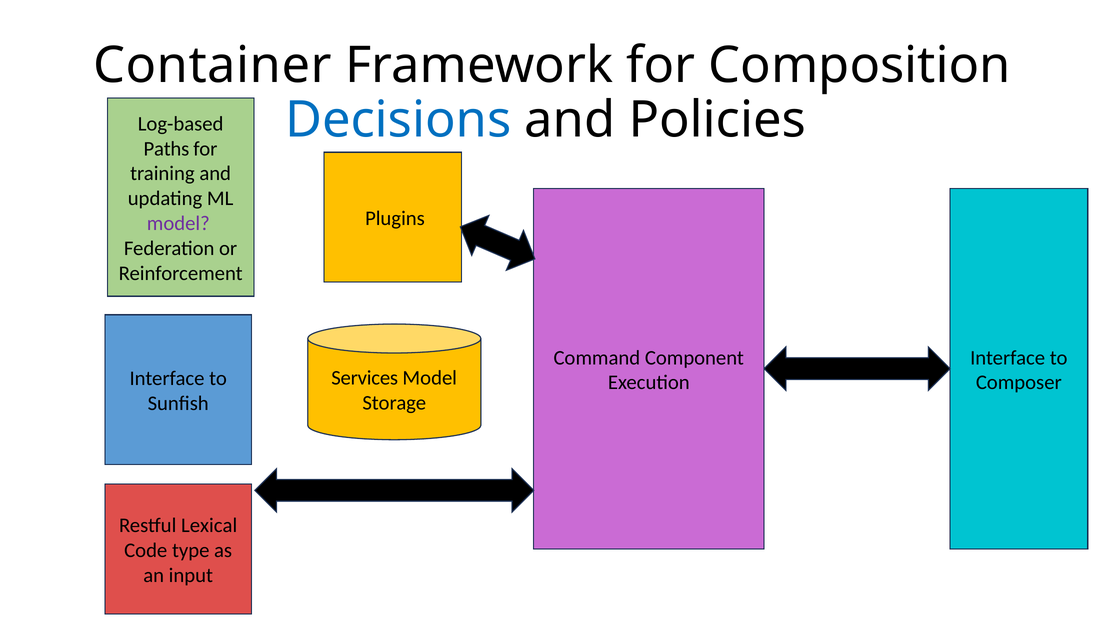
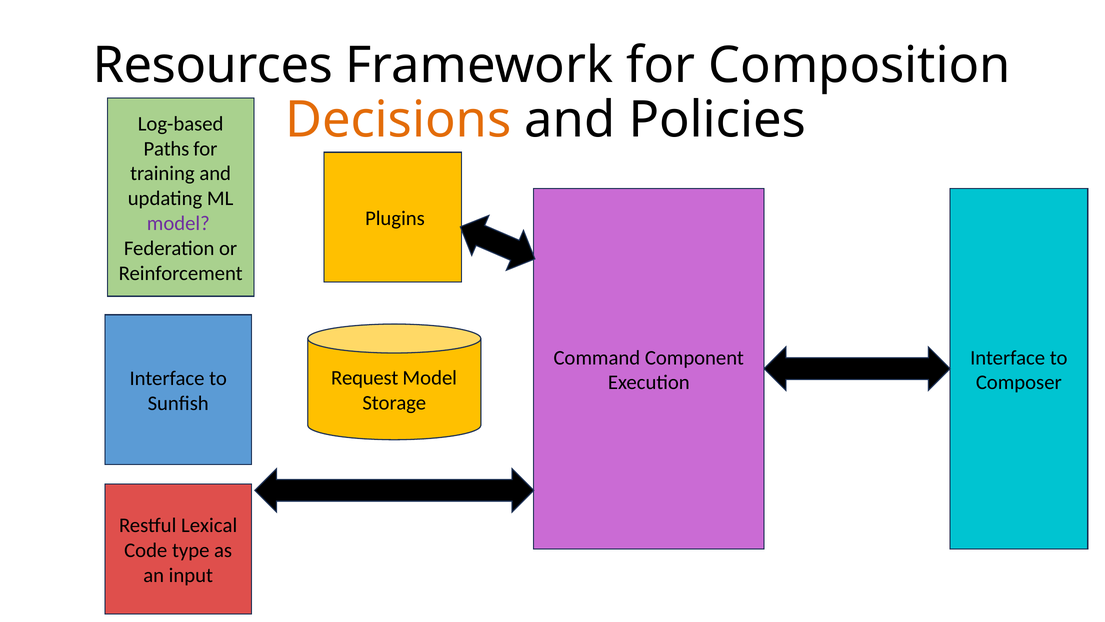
Container: Container -> Resources
Decisions colour: blue -> orange
Services: Services -> Request
